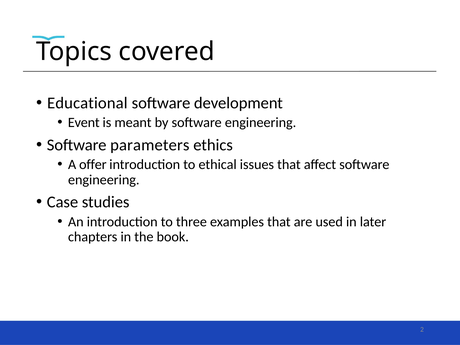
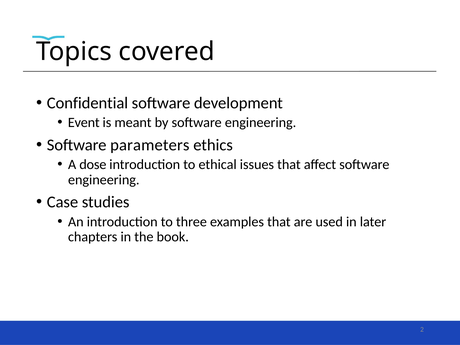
Educational: Educational -> Confidential
offer: offer -> dose
